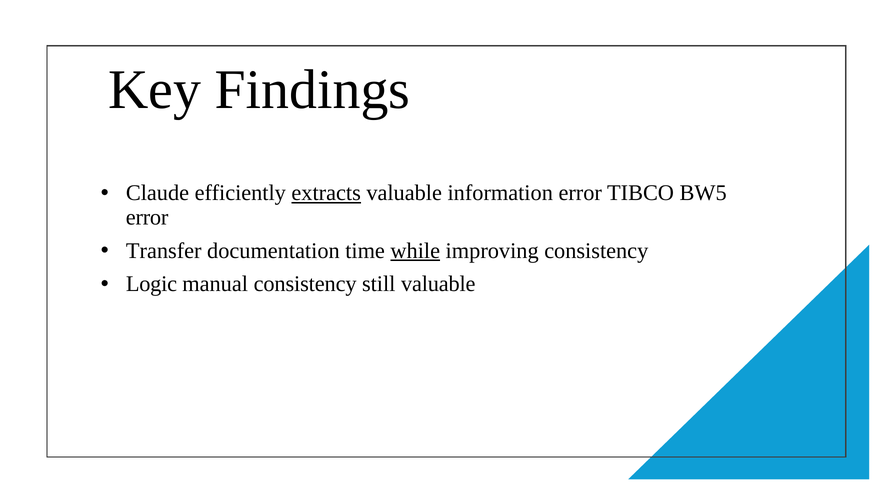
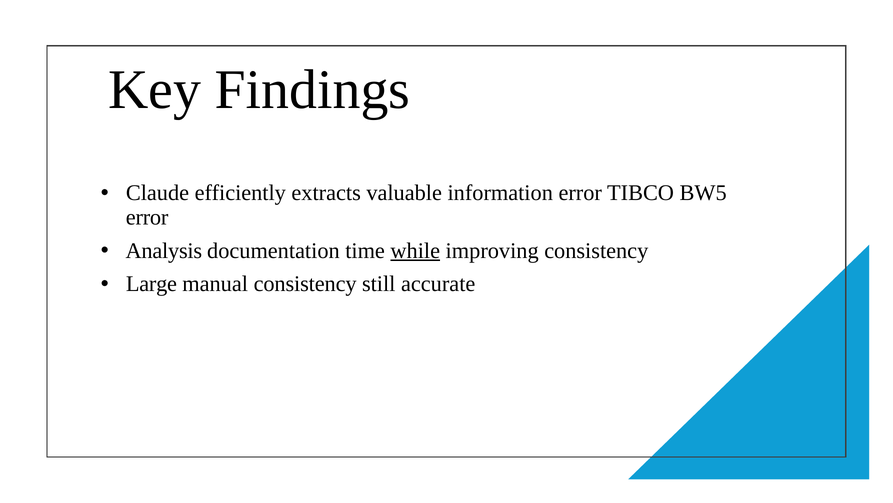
extracts underline: present -> none
Transfer: Transfer -> Analysis
Logic: Logic -> Large
still valuable: valuable -> accurate
